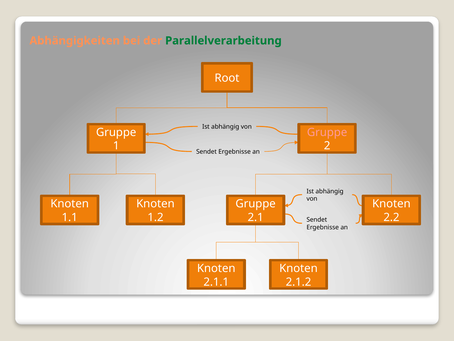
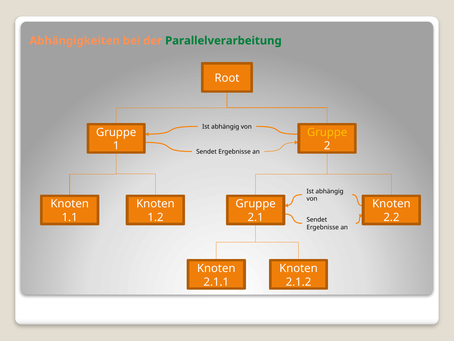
Gruppe at (327, 132) colour: pink -> yellow
